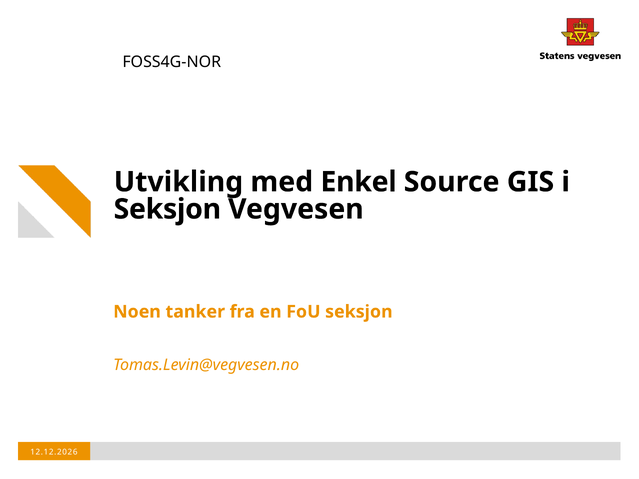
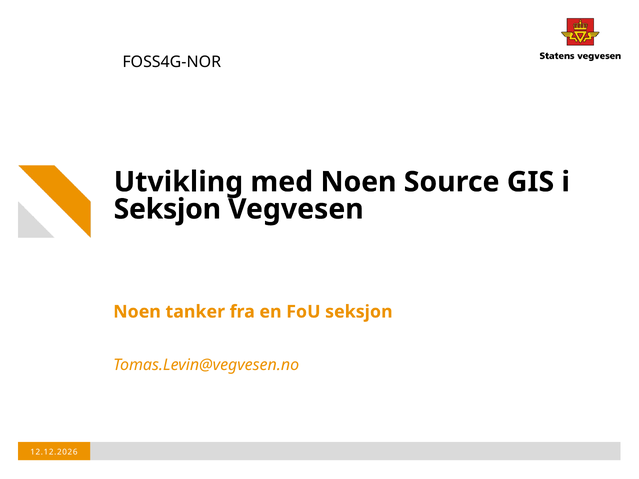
med Enkel: Enkel -> Noen
